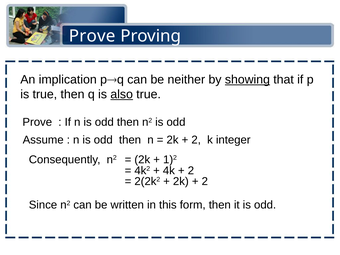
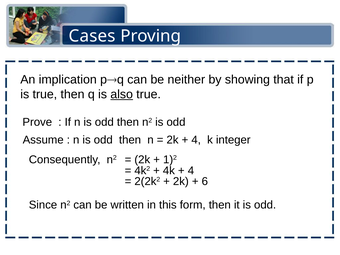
Prove at (92, 36): Prove -> Cases
showing underline: present -> none
2 at (196, 140): 2 -> 4
2 at (191, 171): 2 -> 4
2 at (205, 181): 2 -> 6
